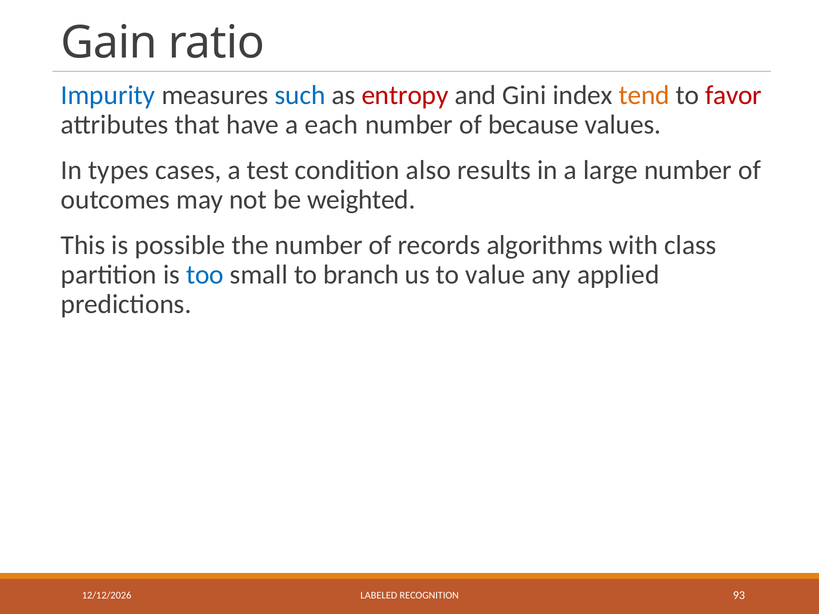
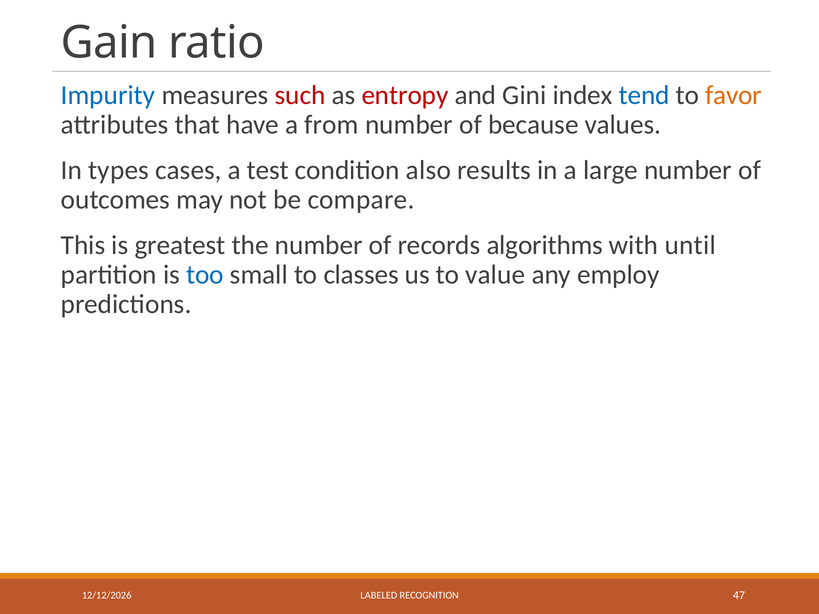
such colour: blue -> red
tend colour: orange -> blue
favor colour: red -> orange
each: each -> from
weighted: weighted -> compare
possible: possible -> greatest
class: class -> until
branch: branch -> classes
applied: applied -> employ
93: 93 -> 47
